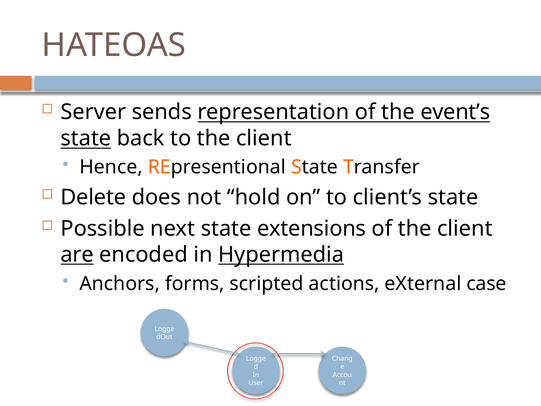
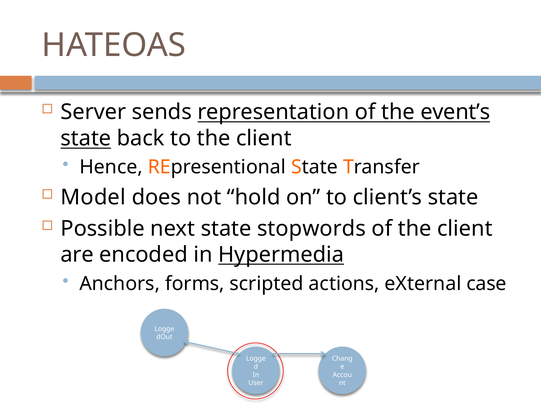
Delete: Delete -> Model
extensions: extensions -> stopwords
are underline: present -> none
